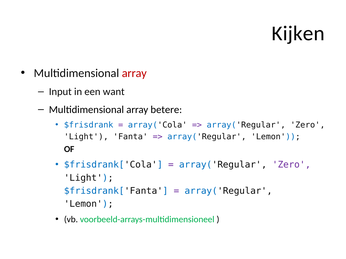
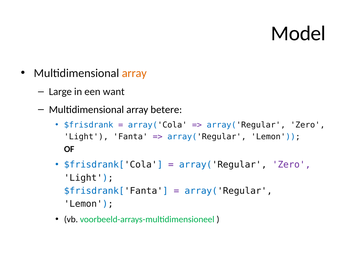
Kijken: Kijken -> Model
array at (134, 73) colour: red -> orange
Input: Input -> Large
